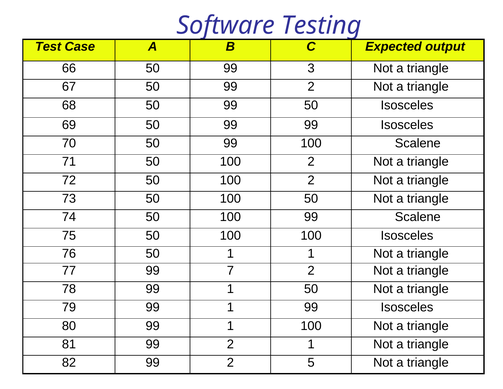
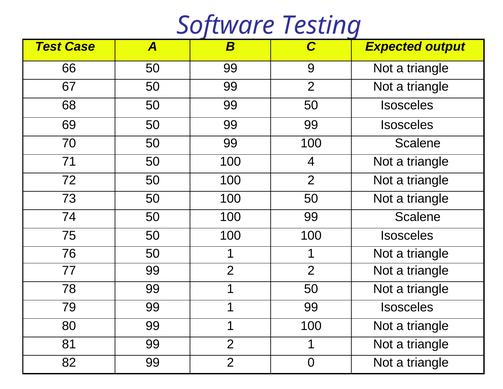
3: 3 -> 9
71 50 100 2: 2 -> 4
77 99 7: 7 -> 2
5: 5 -> 0
